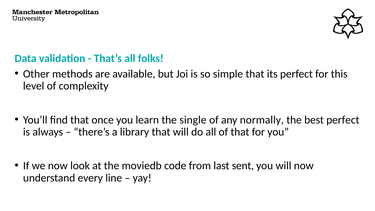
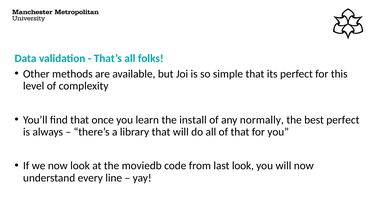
single: single -> install
last sent: sent -> look
